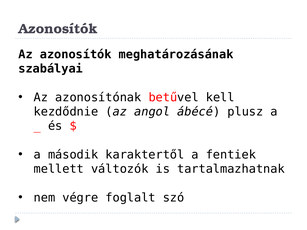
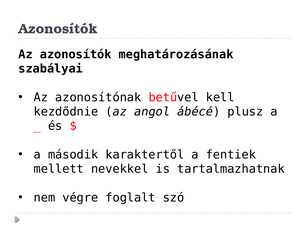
változók: változók -> nevekkel
